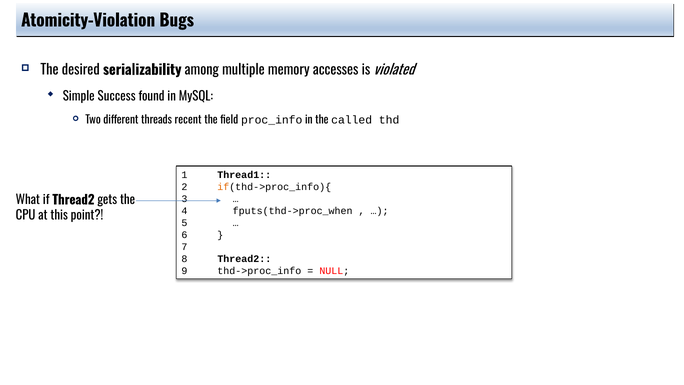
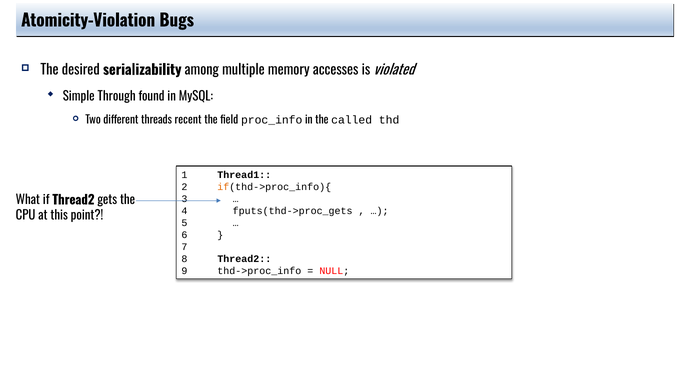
Success: Success -> Through
fputs(thd->proc_when: fputs(thd->proc_when -> fputs(thd->proc_gets
